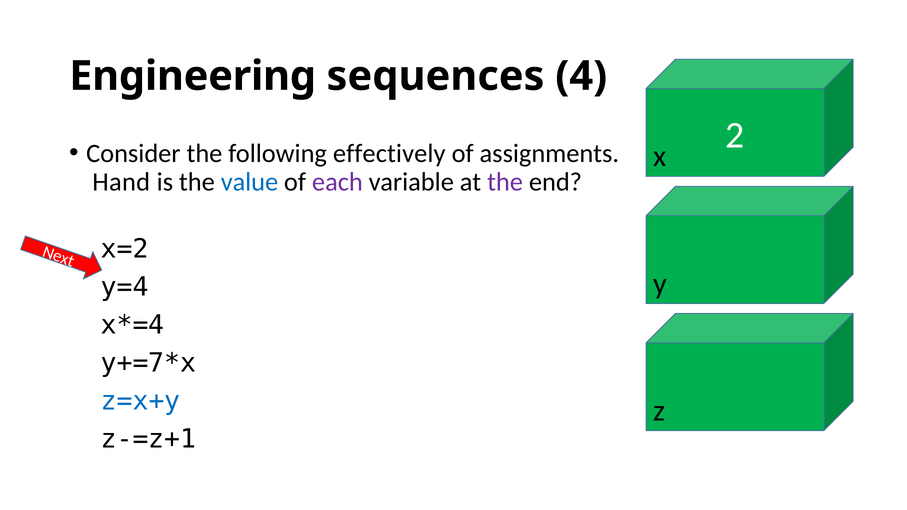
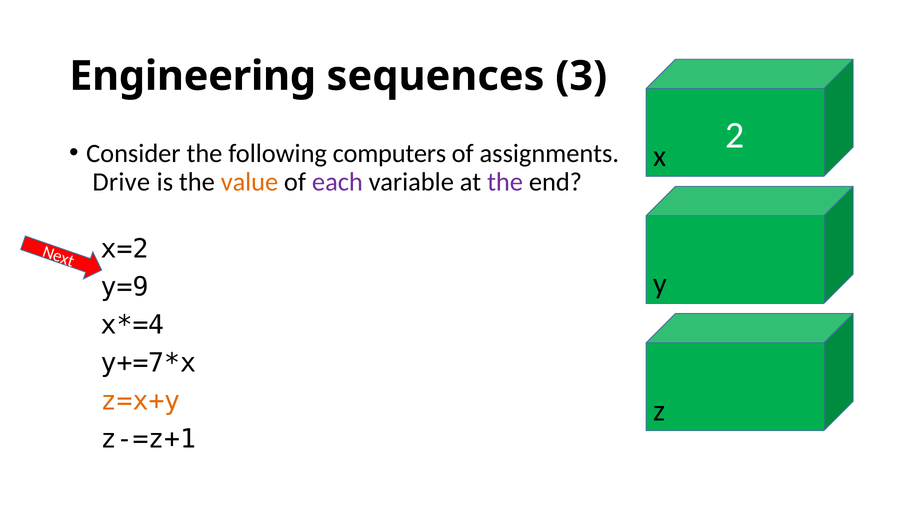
4: 4 -> 3
effectively: effectively -> computers
Hand: Hand -> Drive
value colour: blue -> orange
y=4: y=4 -> y=9
z=x+y colour: blue -> orange
